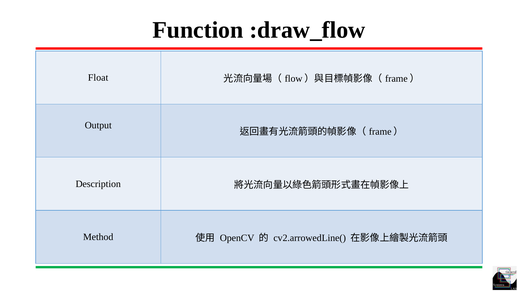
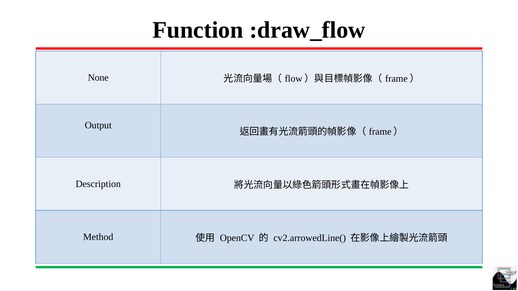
Float: Float -> None
